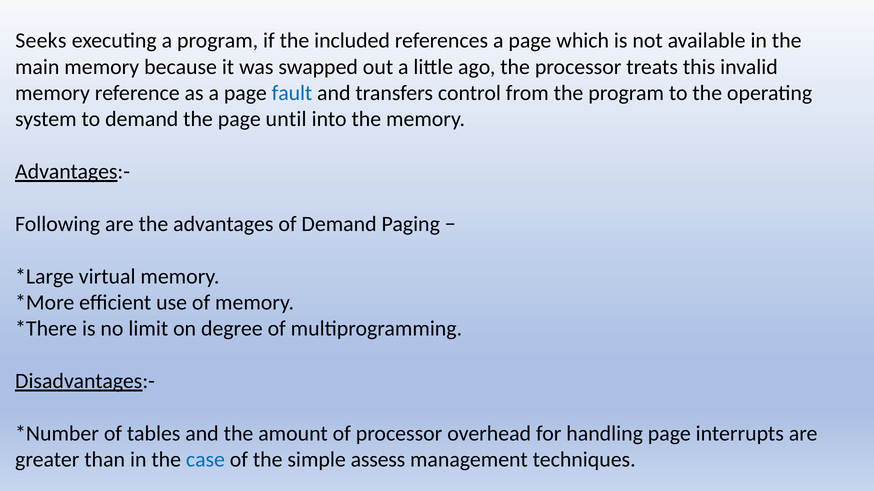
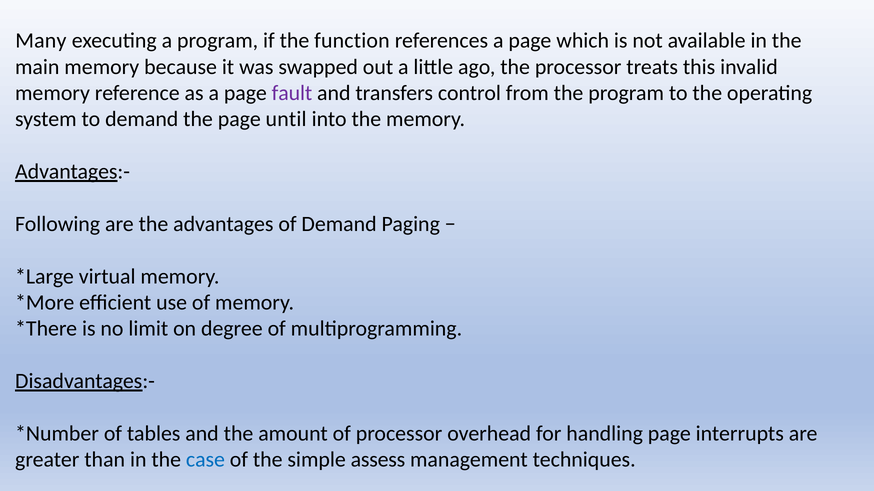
Seeks: Seeks -> Many
included: included -> function
fault colour: blue -> purple
